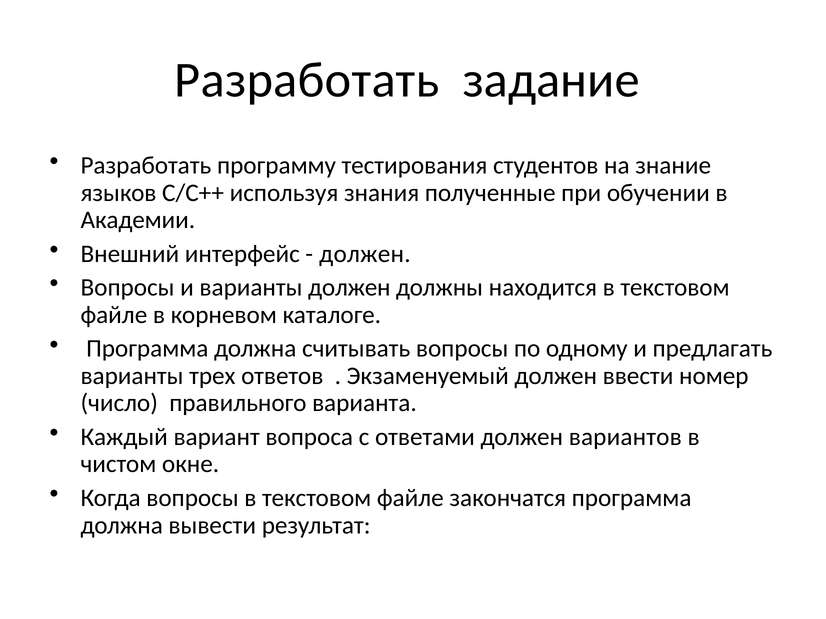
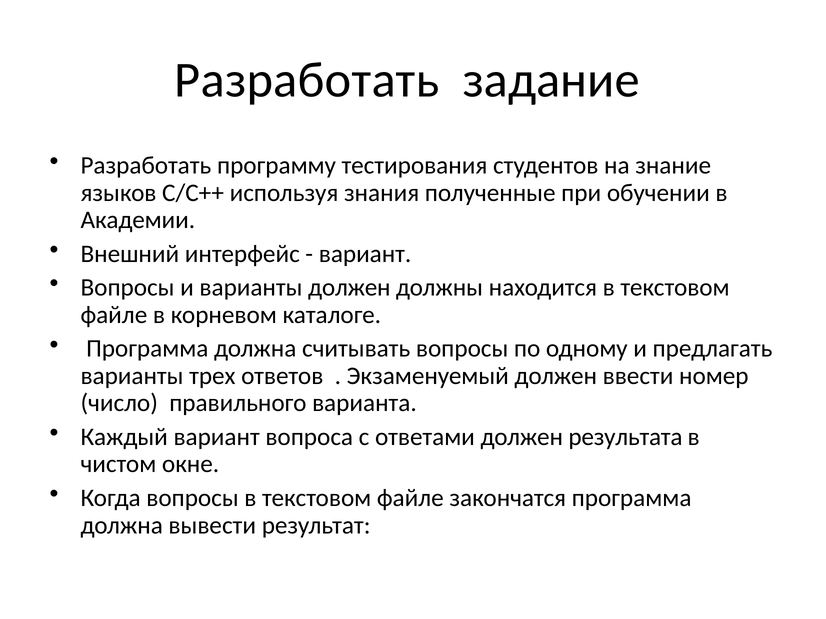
должен at (365, 254): должен -> вариант
вариантов: вариантов -> результата
